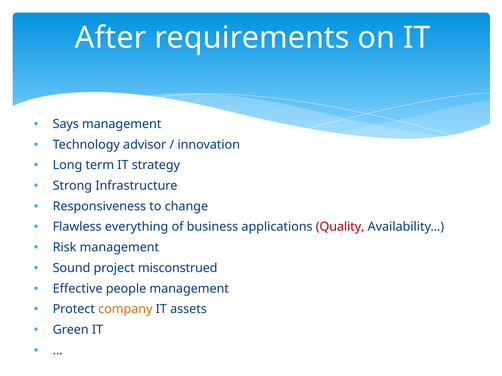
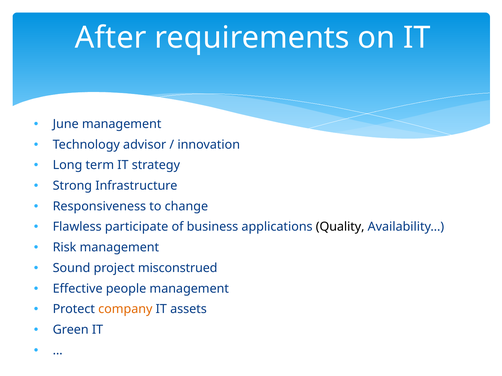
Says: Says -> June
everything: everything -> participate
Quality colour: red -> black
